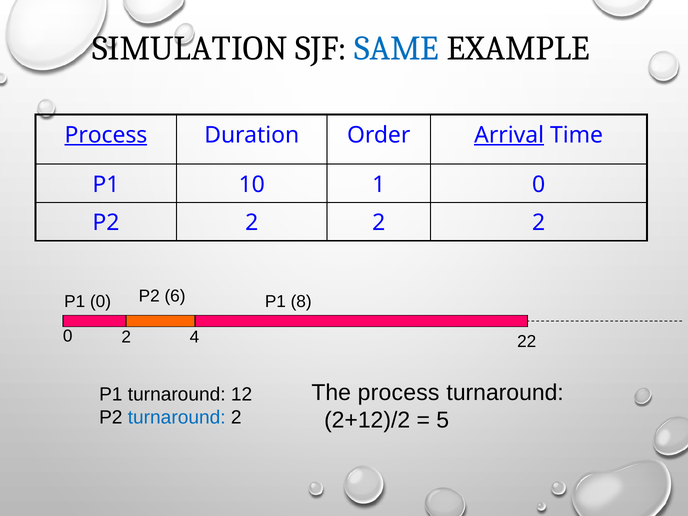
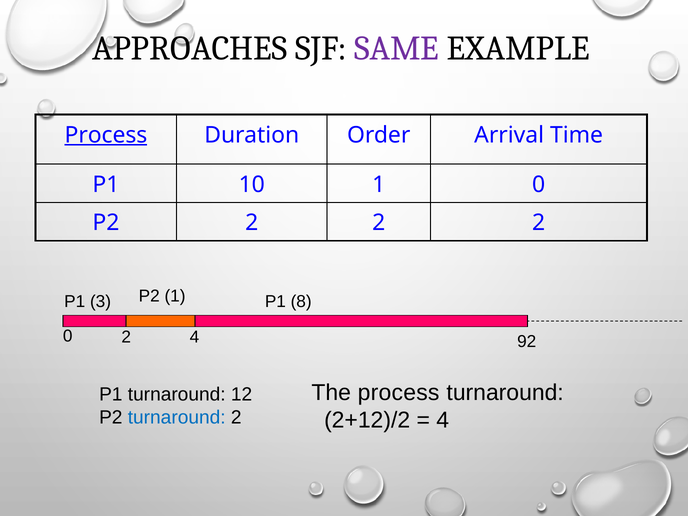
SIMULATION: SIMULATION -> APPROACHES
SAME colour: blue -> purple
Arrival underline: present -> none
P2 6: 6 -> 1
P1 0: 0 -> 3
22: 22 -> 92
5 at (443, 420): 5 -> 4
